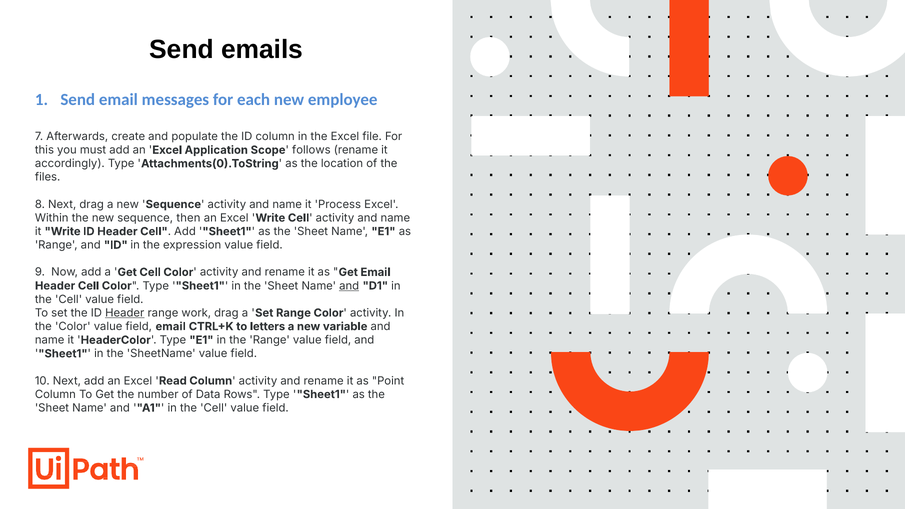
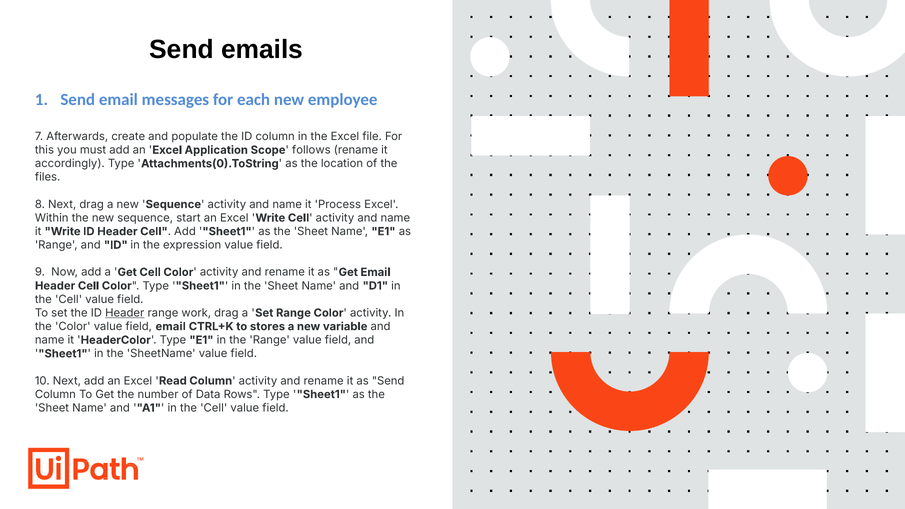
then: then -> start
and at (349, 286) underline: present -> none
letters: letters -> stores
as Point: Point -> Send
